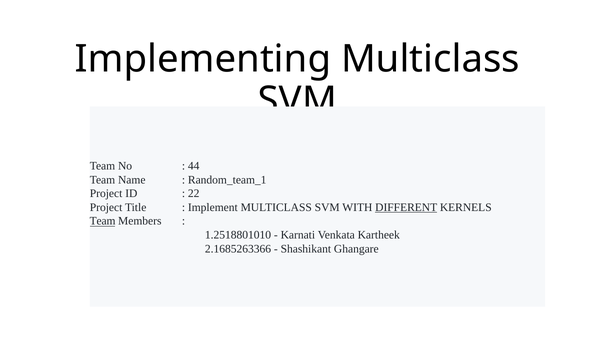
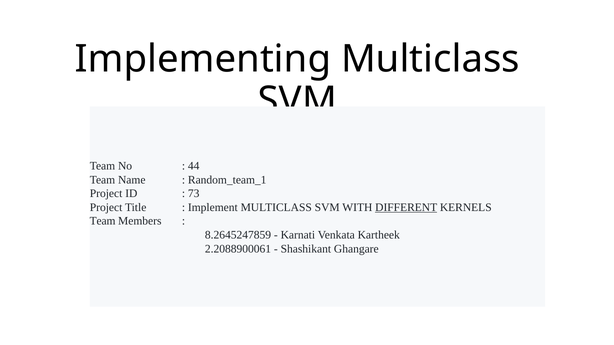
22: 22 -> 73
Team at (103, 221) underline: present -> none
1.2518801010: 1.2518801010 -> 8.2645247859
2.1685263366: 2.1685263366 -> 2.2088900061
